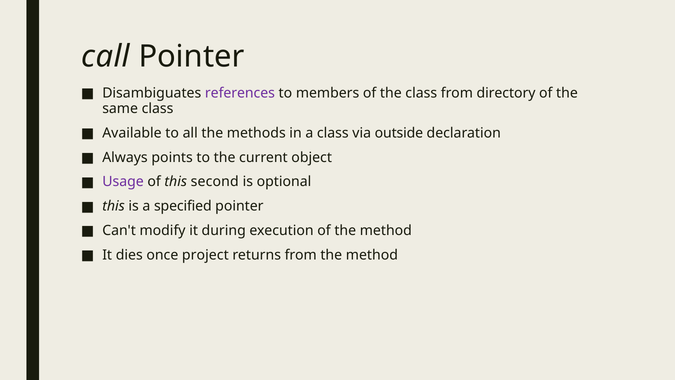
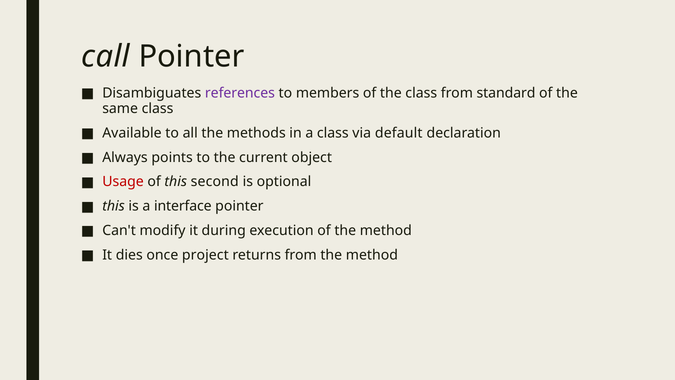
directory: directory -> standard
outside: outside -> default
Usage colour: purple -> red
specified: specified -> interface
